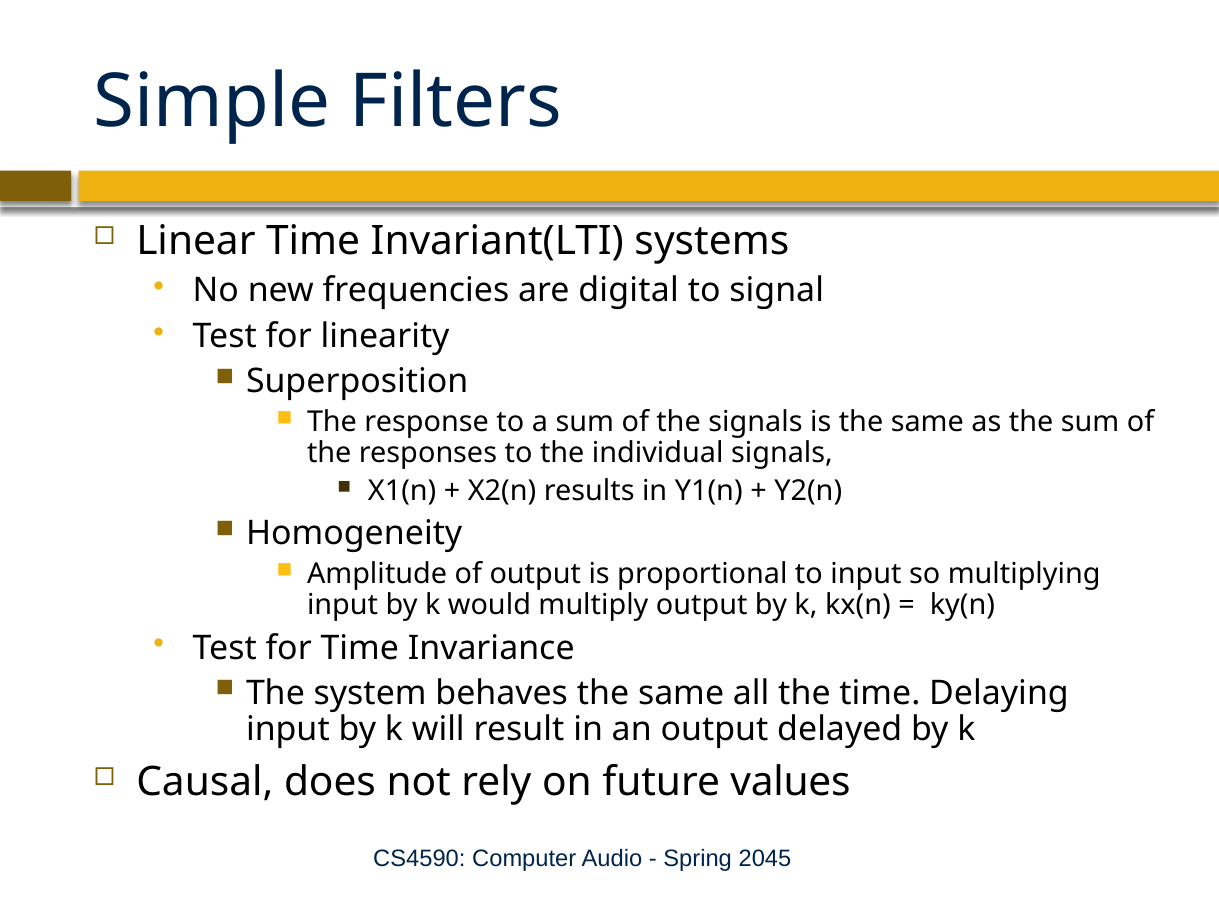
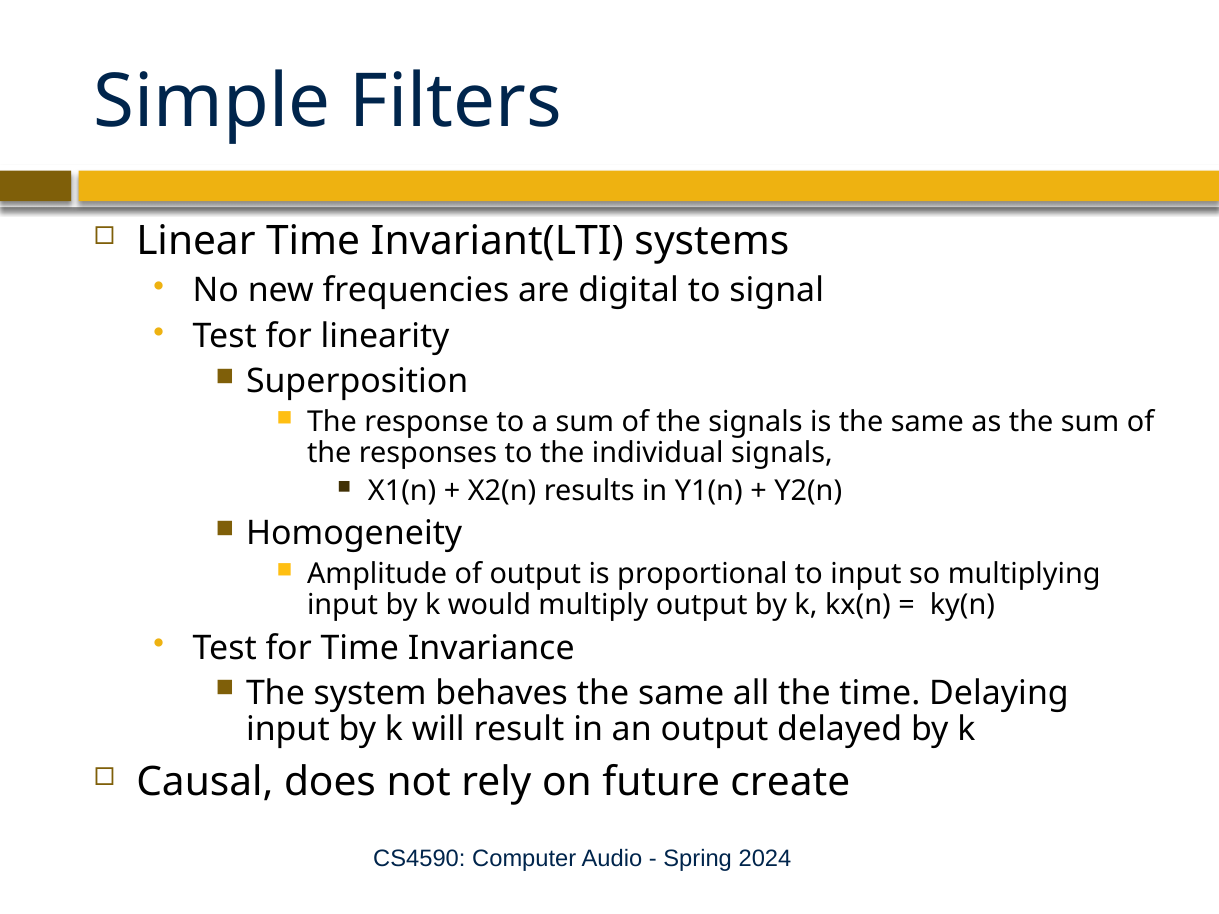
values: values -> create
2045: 2045 -> 2024
